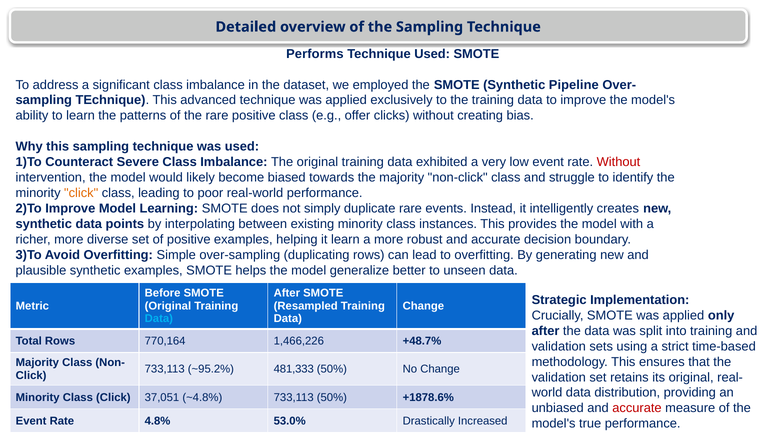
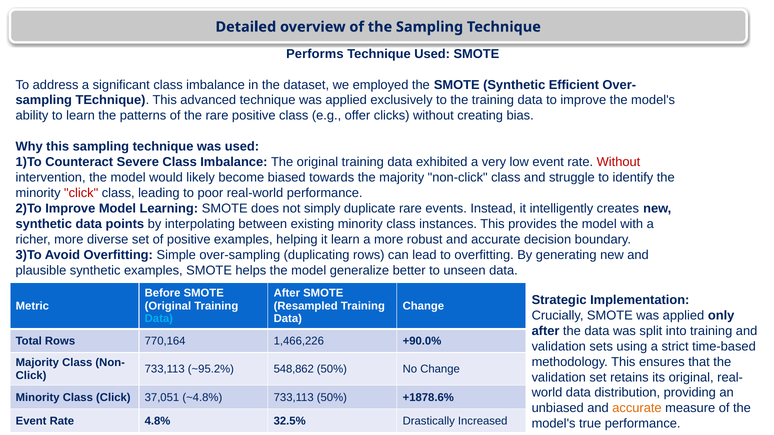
Pipeline: Pipeline -> Efficient
click at (81, 193) colour: orange -> red
+48.7%: +48.7% -> +90.0%
481,333: 481,333 -> 548,862
accurate at (637, 409) colour: red -> orange
53.0%: 53.0% -> 32.5%
